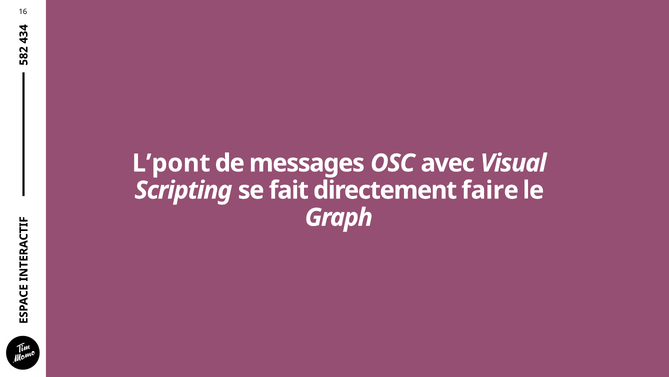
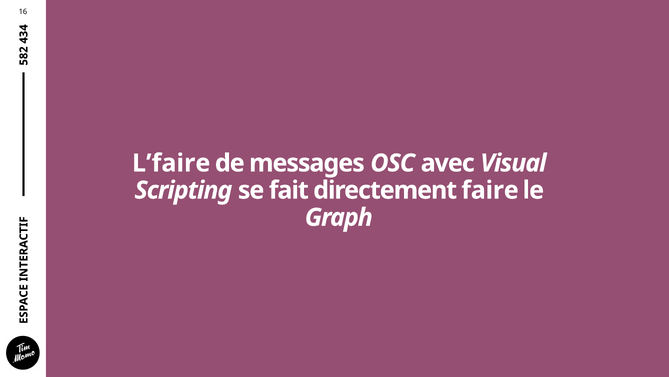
L’pont: L’pont -> L’faire
